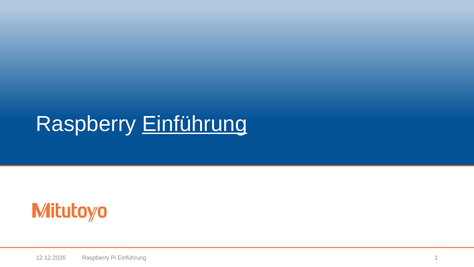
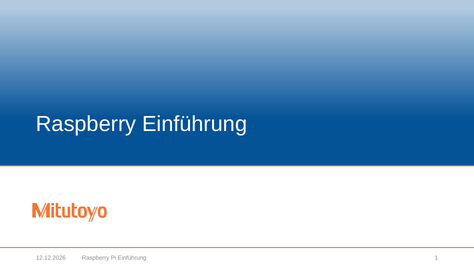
Einführung at (195, 124) underline: present -> none
